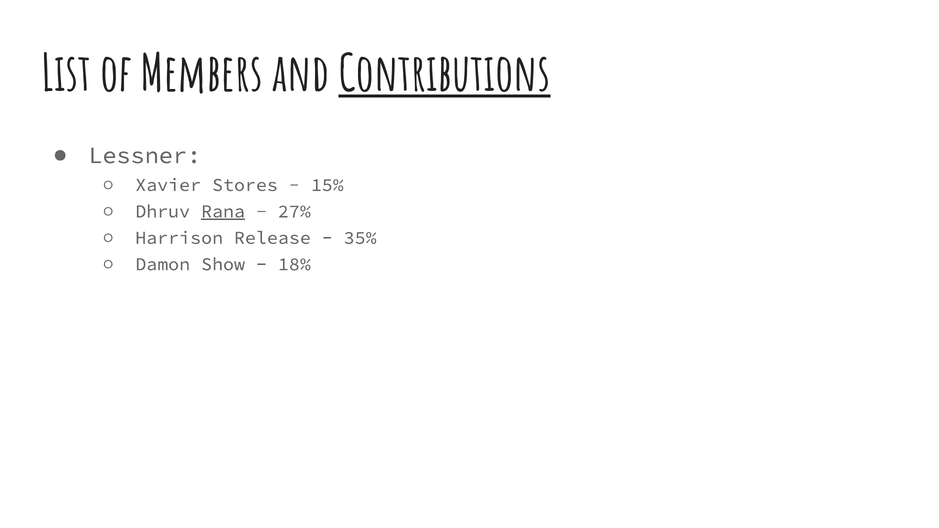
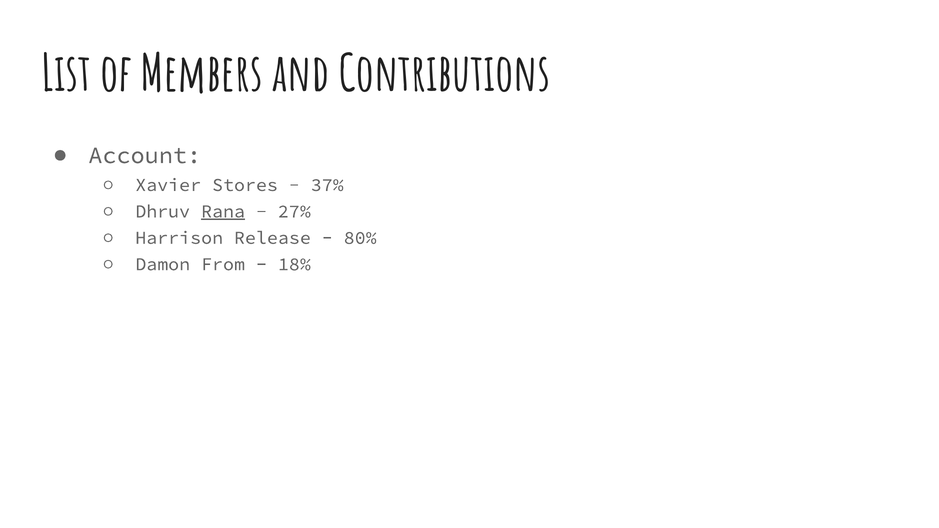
Contributions underline: present -> none
Lessner: Lessner -> Account
15%: 15% -> 37%
35%: 35% -> 80%
Show: Show -> From
